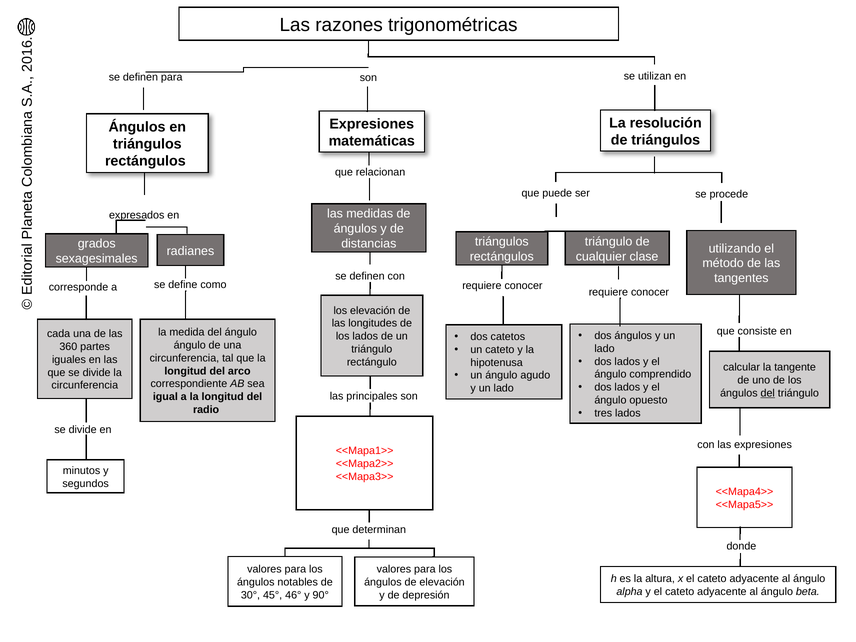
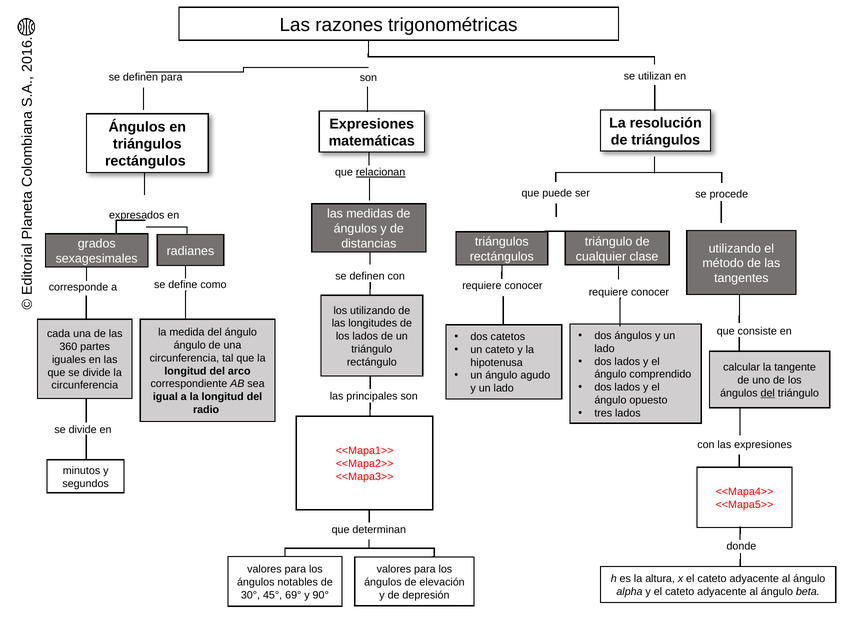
relacionan underline: none -> present
los elevación: elevación -> utilizando
46°: 46° -> 69°
